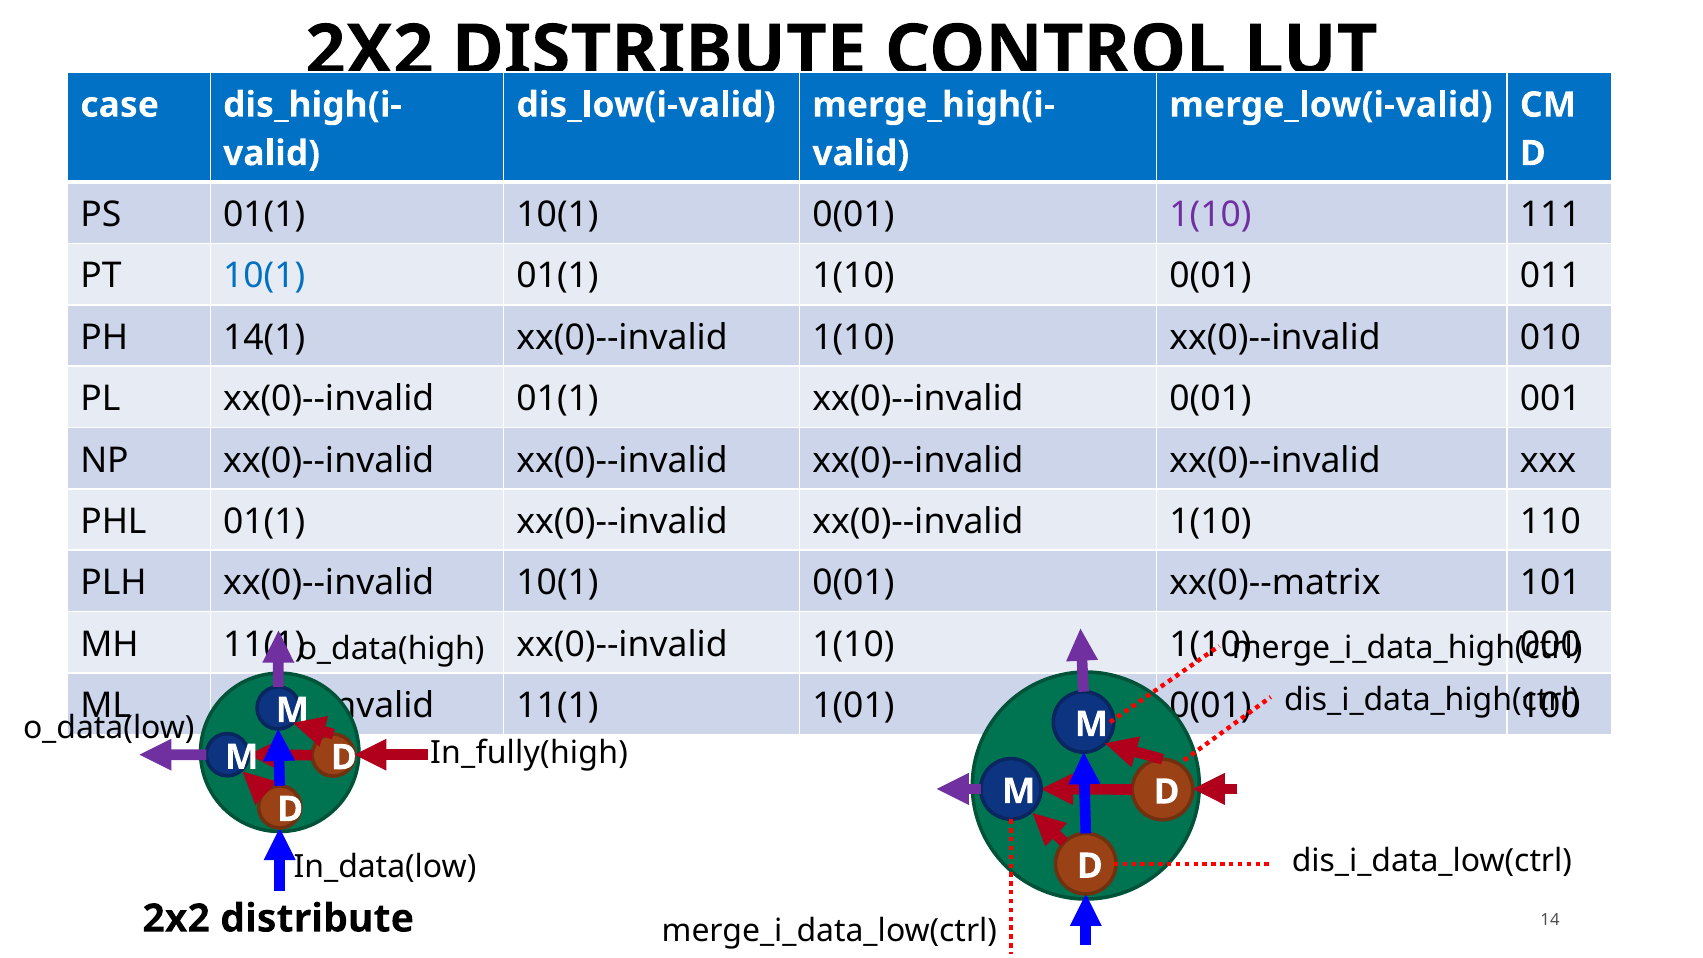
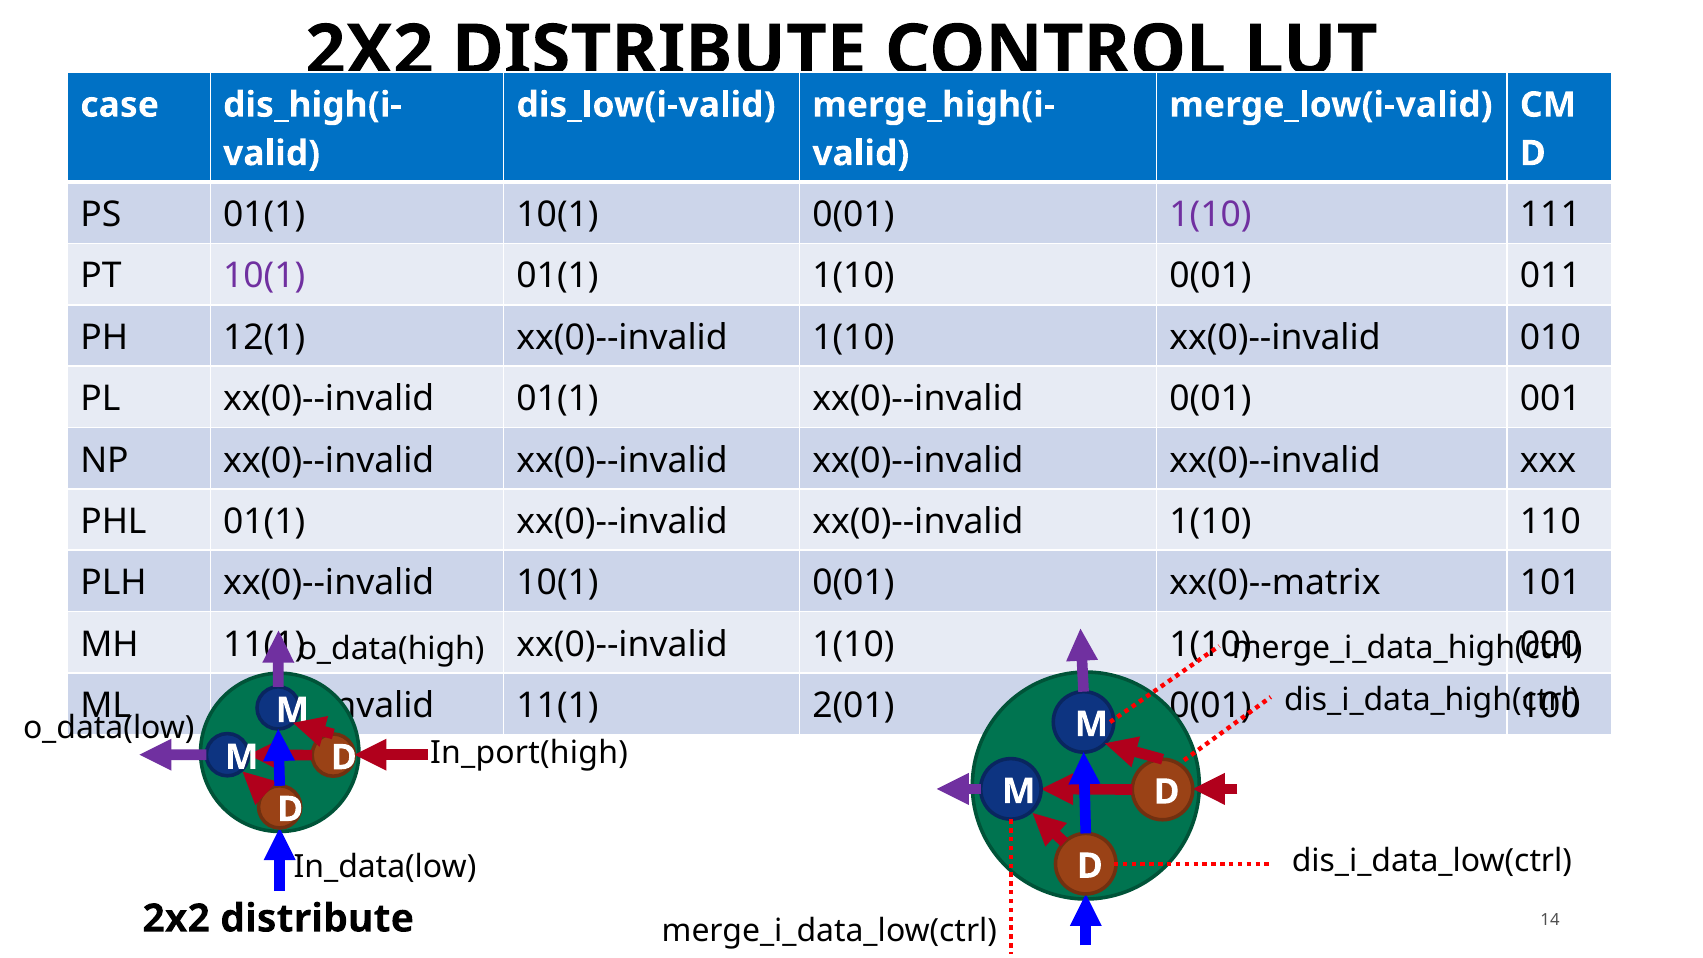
10(1 at (264, 276) colour: blue -> purple
14(1: 14(1 -> 12(1
1(01: 1(01 -> 2(01
In_fully(high: In_fully(high -> In_port(high
